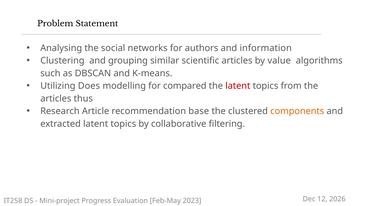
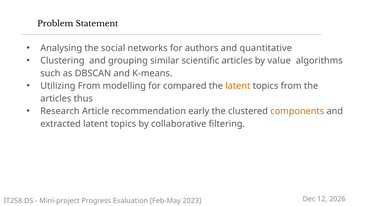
information: information -> quantitative
Utilizing Does: Does -> From
latent at (238, 86) colour: red -> orange
base: base -> early
